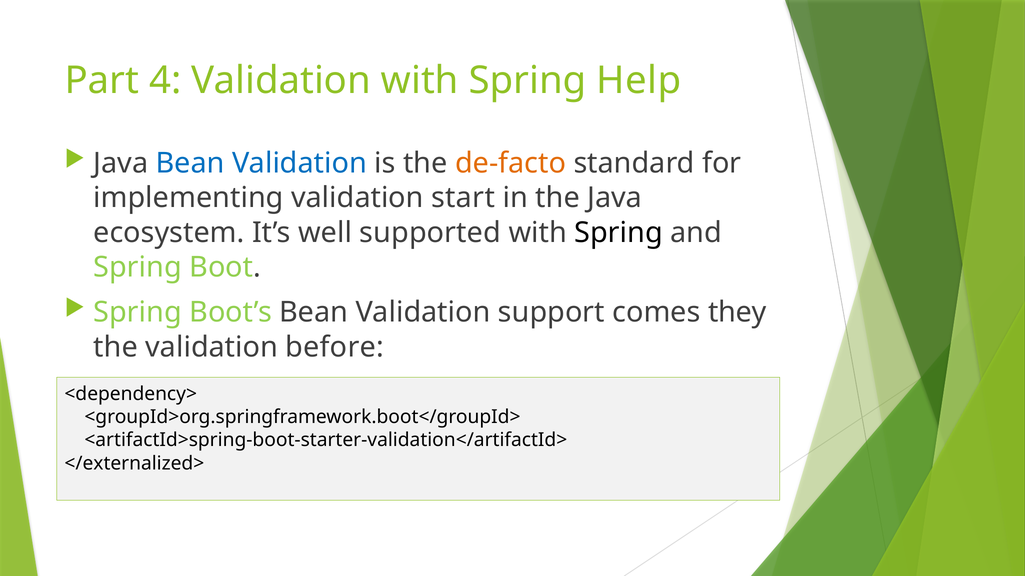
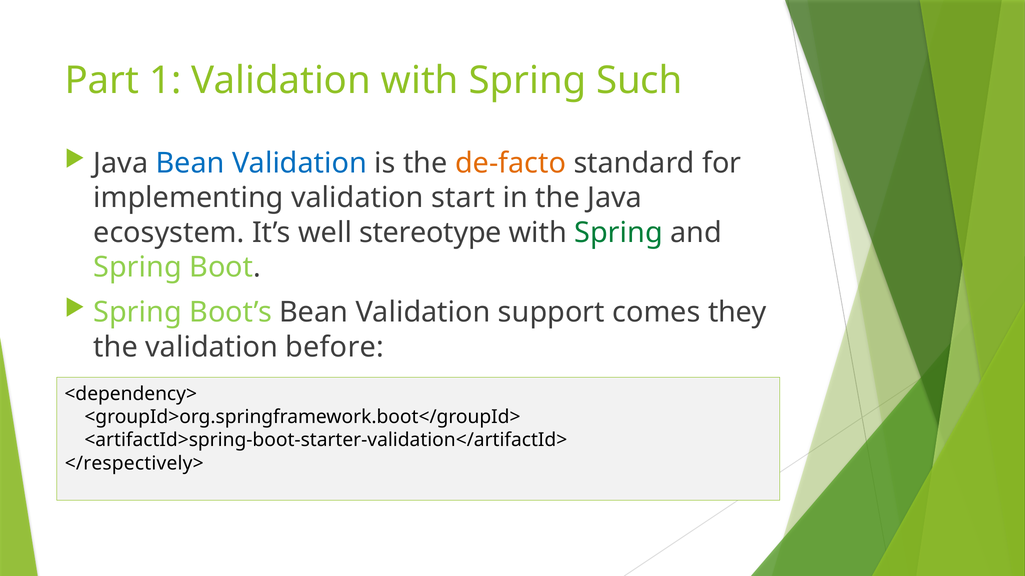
4: 4 -> 1
Help: Help -> Such
supported: supported -> stereotype
Spring at (619, 233) colour: black -> green
</externalized>: </externalized> -> </respectively>
